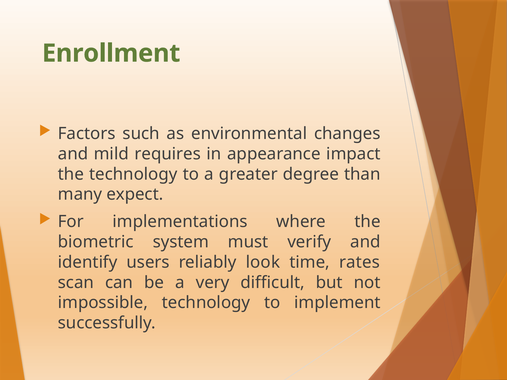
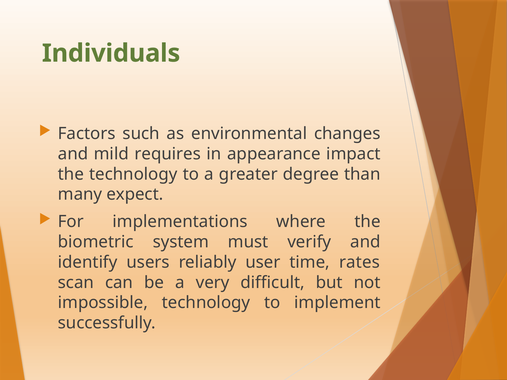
Enrollment: Enrollment -> Individuals
look: look -> user
